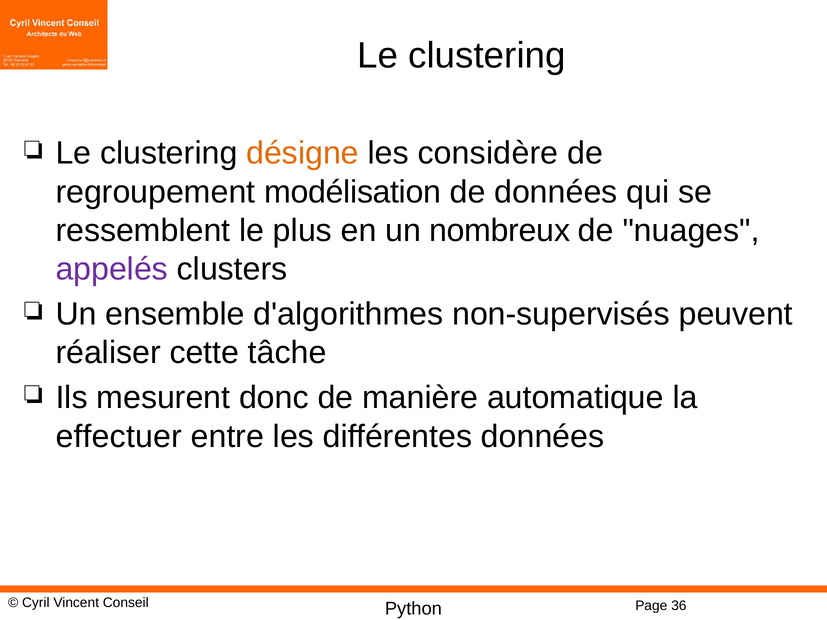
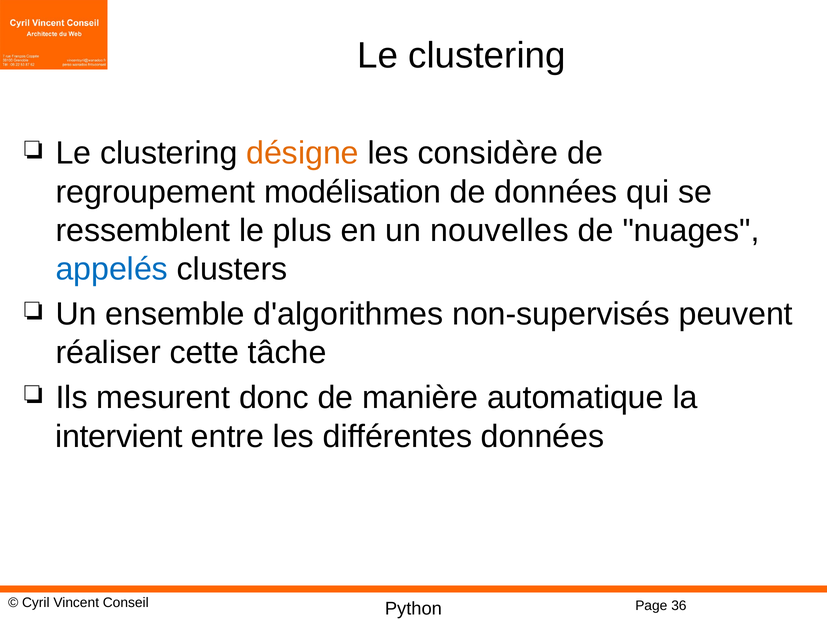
nombreux: nombreux -> nouvelles
appelés colour: purple -> blue
effectuer: effectuer -> intervient
